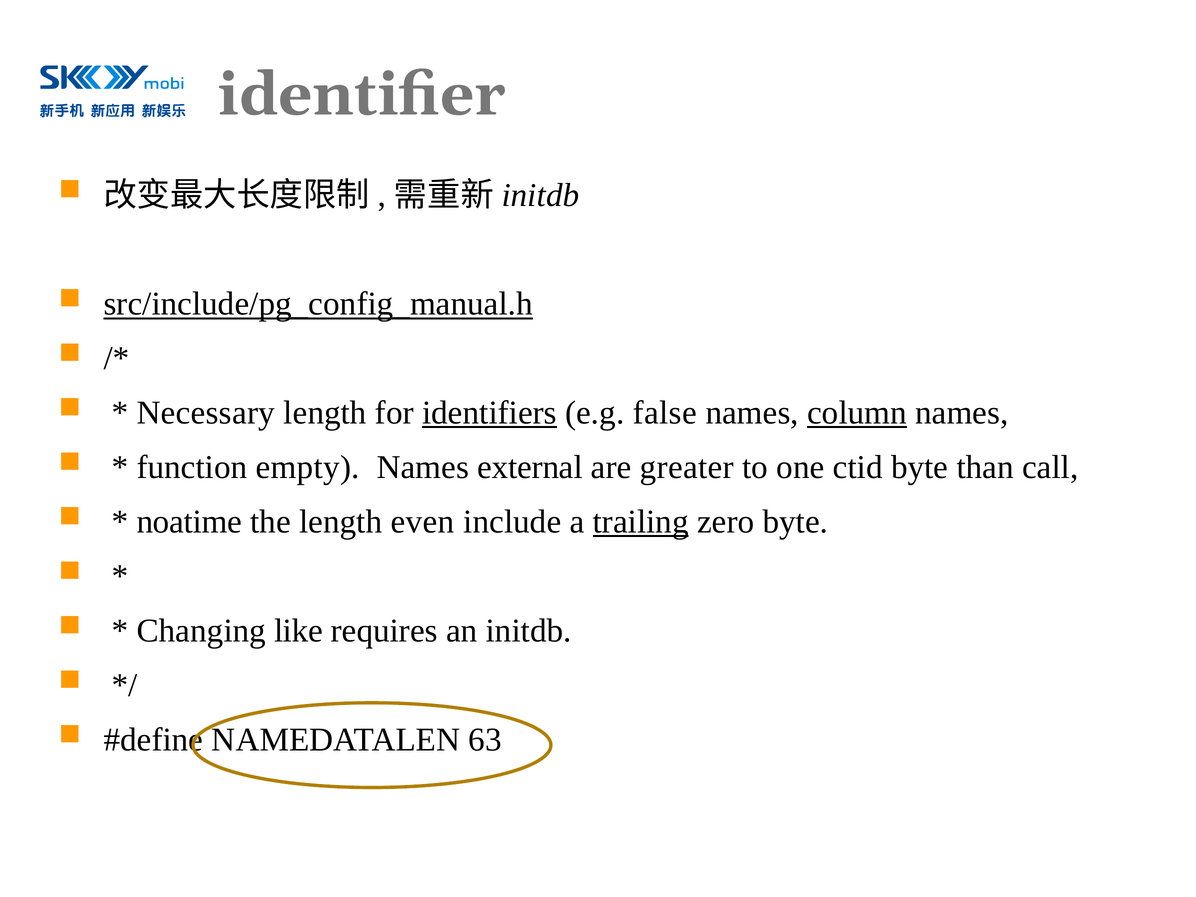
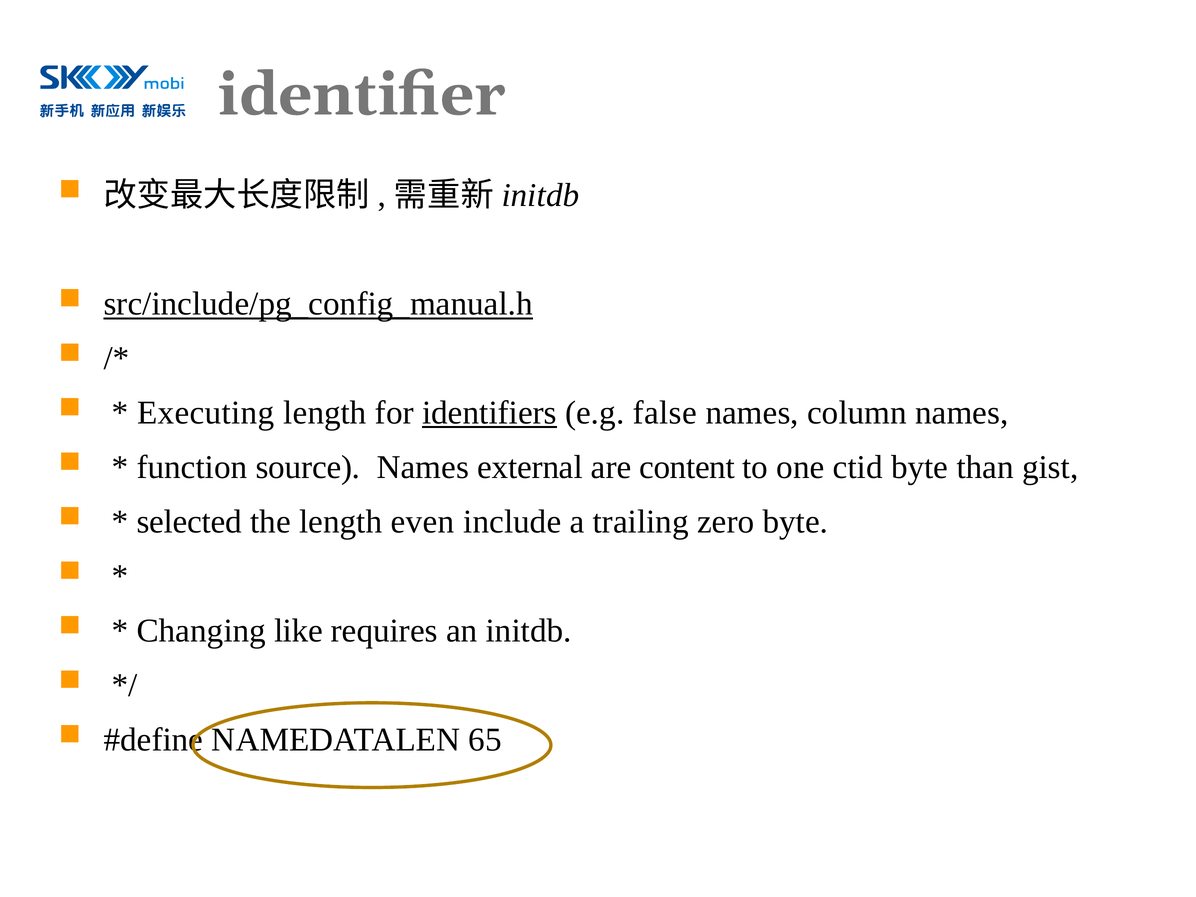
Necessary: Necessary -> Executing
column underline: present -> none
empty: empty -> source
greater: greater -> content
call: call -> gist
noatime: noatime -> selected
trailing underline: present -> none
63: 63 -> 65
